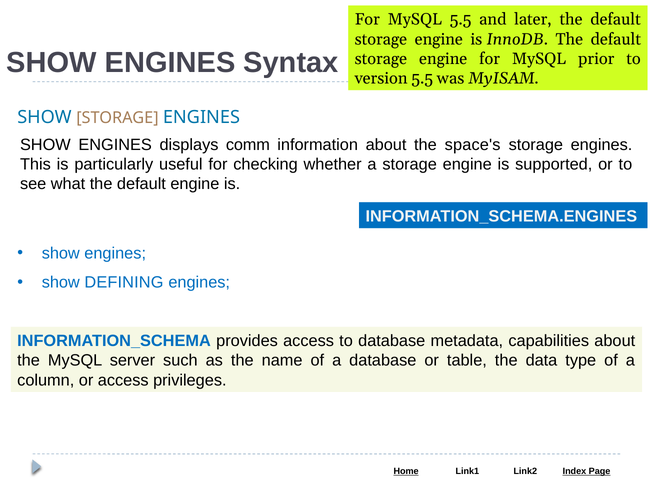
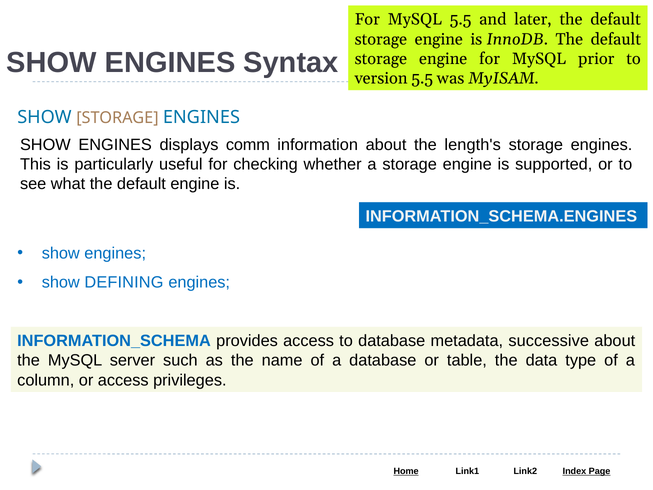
space's: space's -> length's
capabilities: capabilities -> successive
